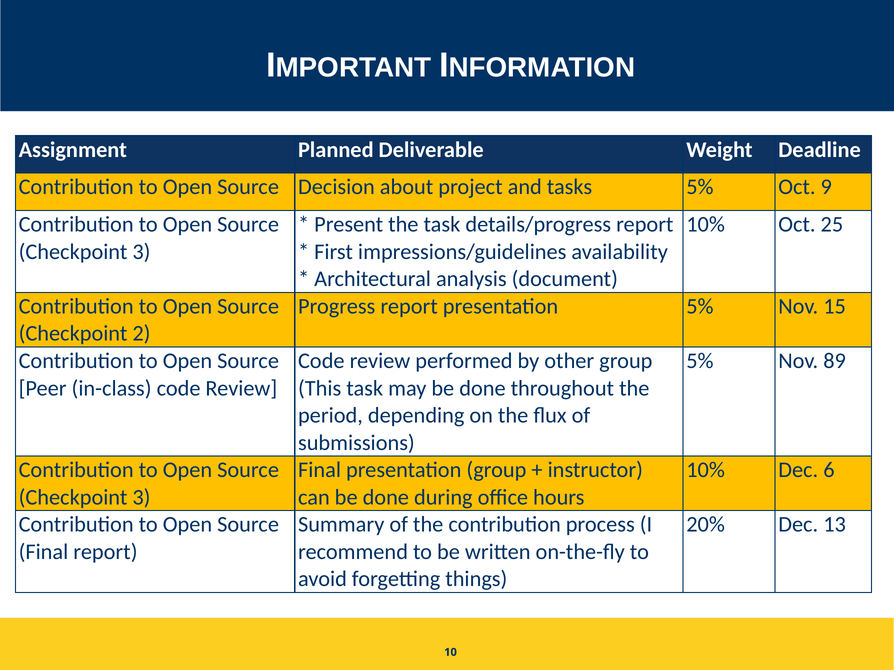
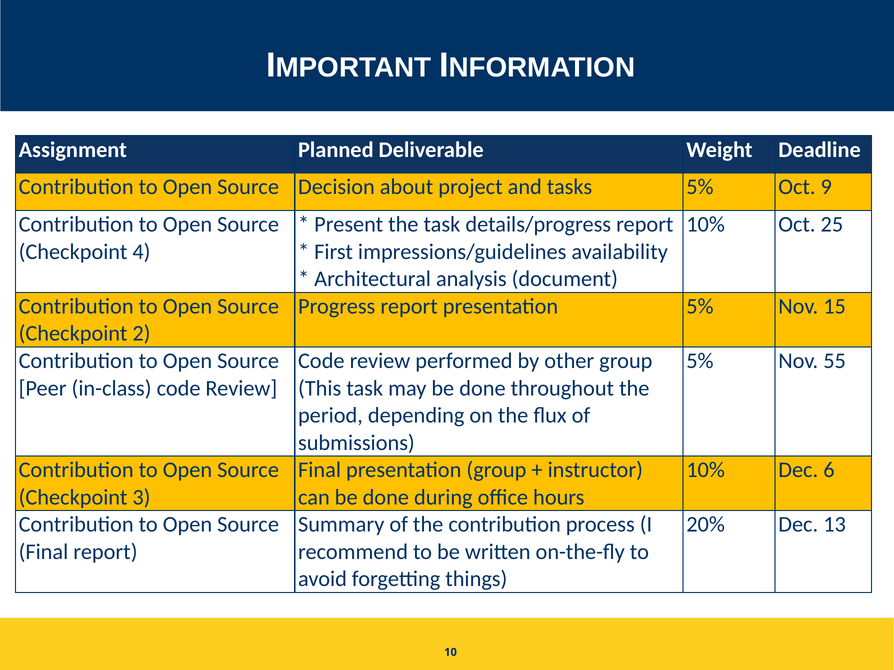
3 at (141, 252): 3 -> 4
89: 89 -> 55
